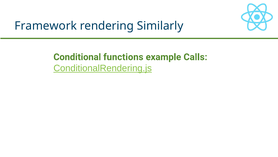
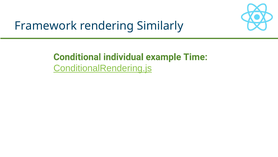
functions: functions -> individual
Calls: Calls -> Time
